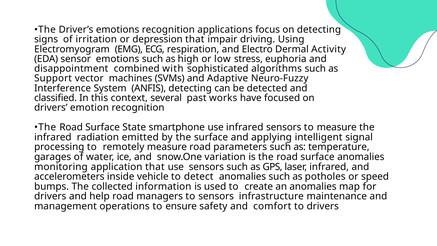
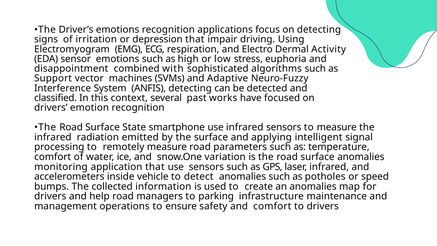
garages at (53, 157): garages -> comfort
to sensors: sensors -> parking
